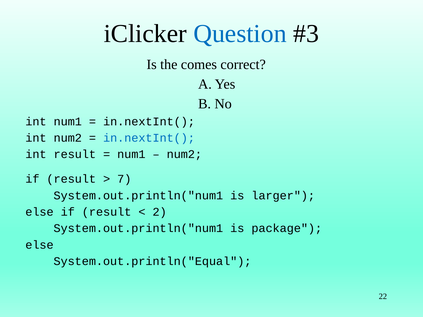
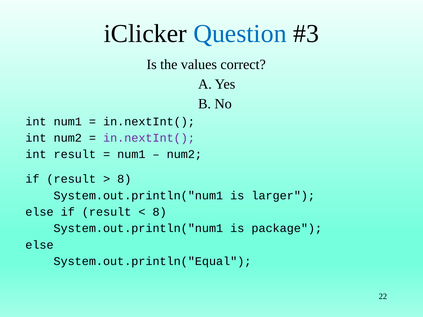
comes: comes -> values
in.nextInt( at (149, 138) colour: blue -> purple
7 at (124, 179): 7 -> 8
2 at (160, 212): 2 -> 8
